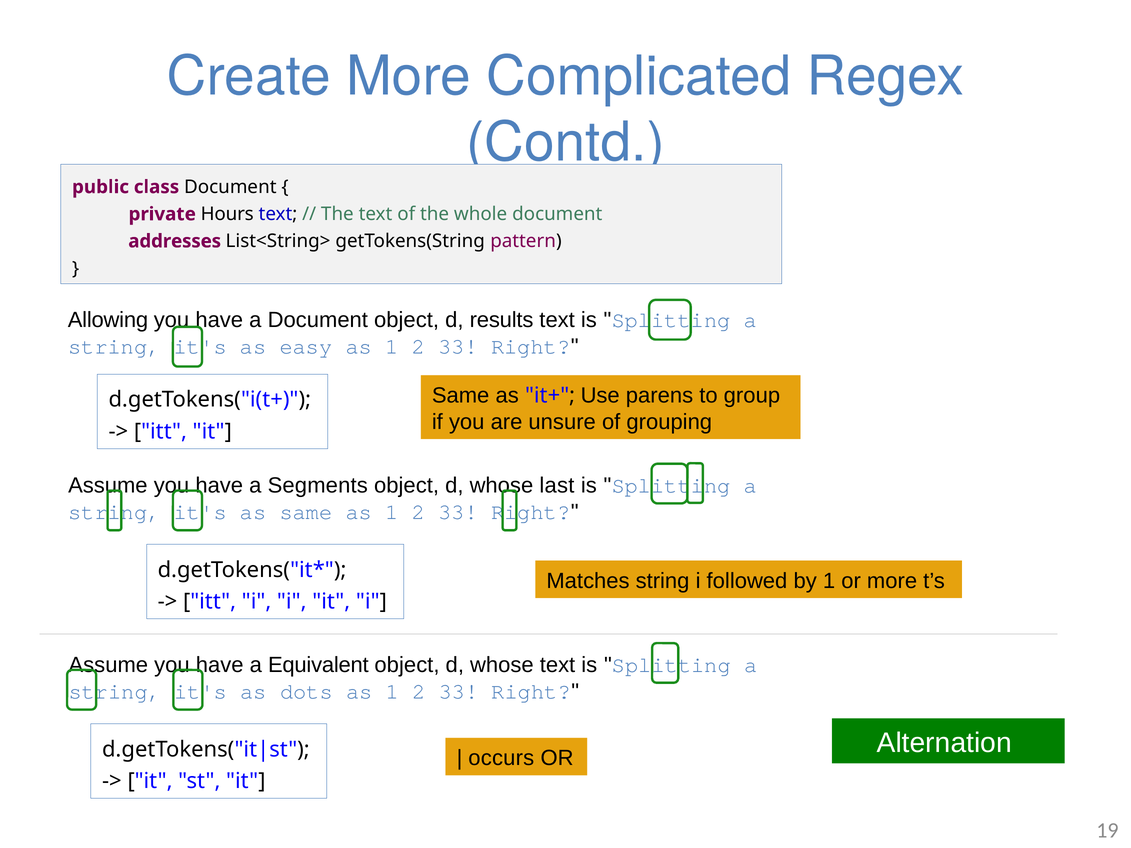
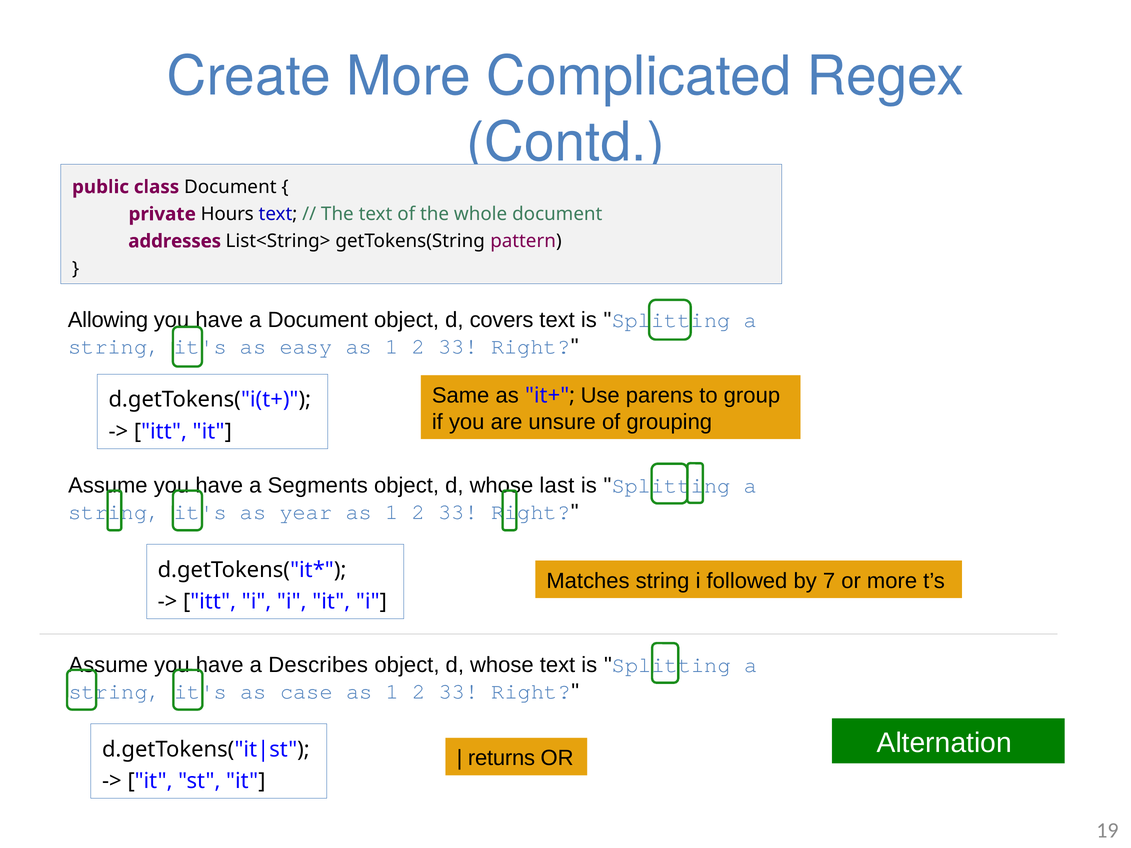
results: results -> covers
as same: same -> year
by 1: 1 -> 7
Equivalent: Equivalent -> Describes
dots: dots -> case
occurs: occurs -> returns
